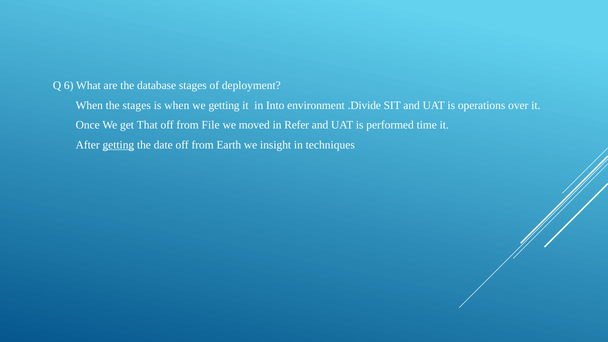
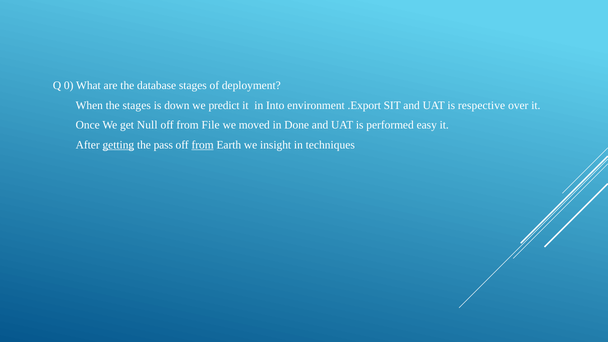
6: 6 -> 0
when: when -> down
we getting: getting -> predict
.Divide: .Divide -> .Export
operations: operations -> respective
That: That -> Null
Refer: Refer -> Done
time: time -> easy
date: date -> pass
from at (203, 145) underline: none -> present
